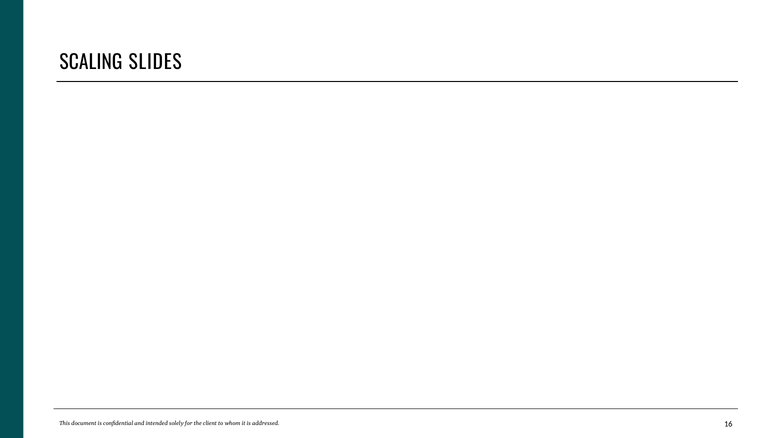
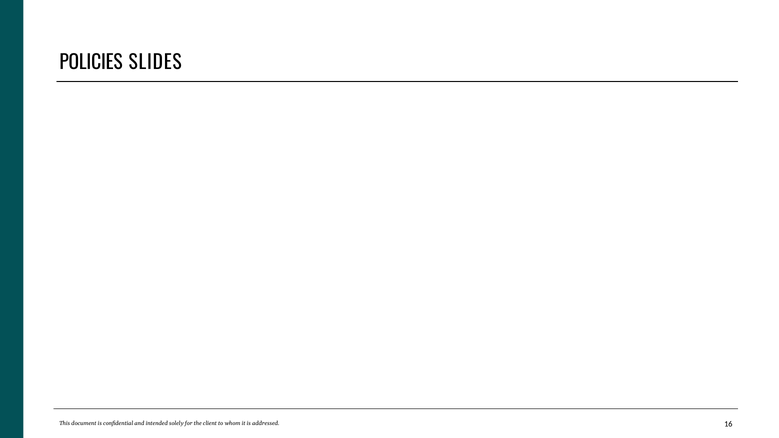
SCALING: SCALING -> POLICIES
